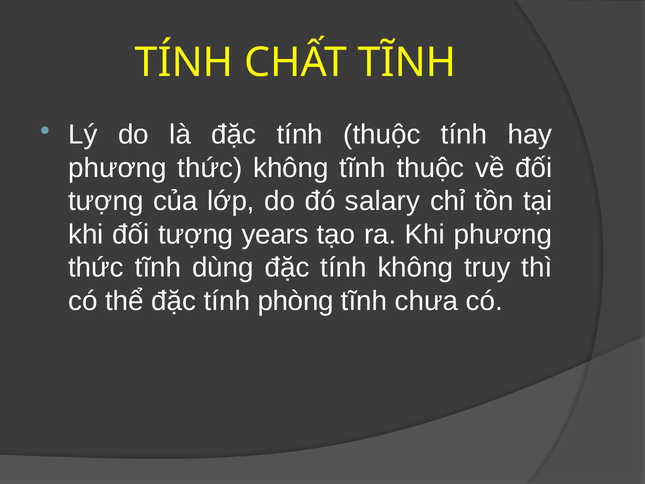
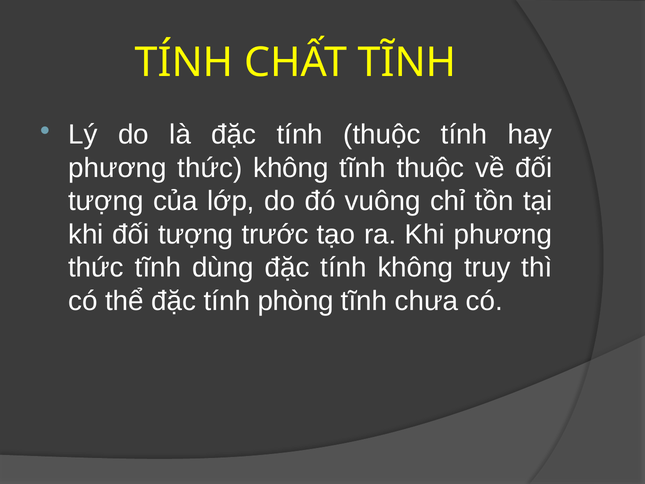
salary: salary -> vuông
years: years -> trước
